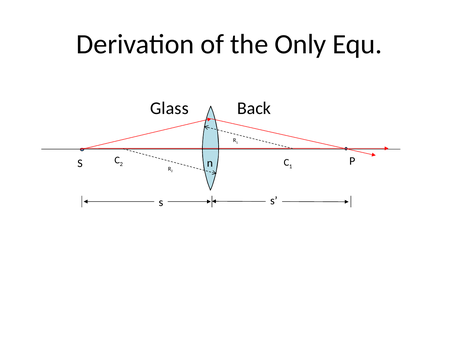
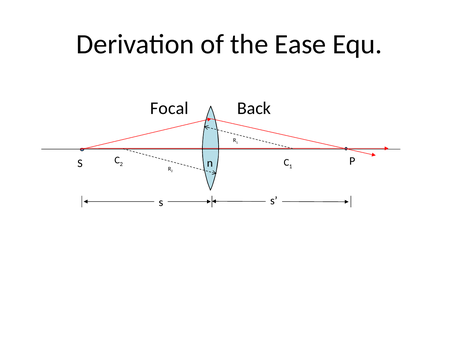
Only: Only -> Ease
Glass: Glass -> Focal
